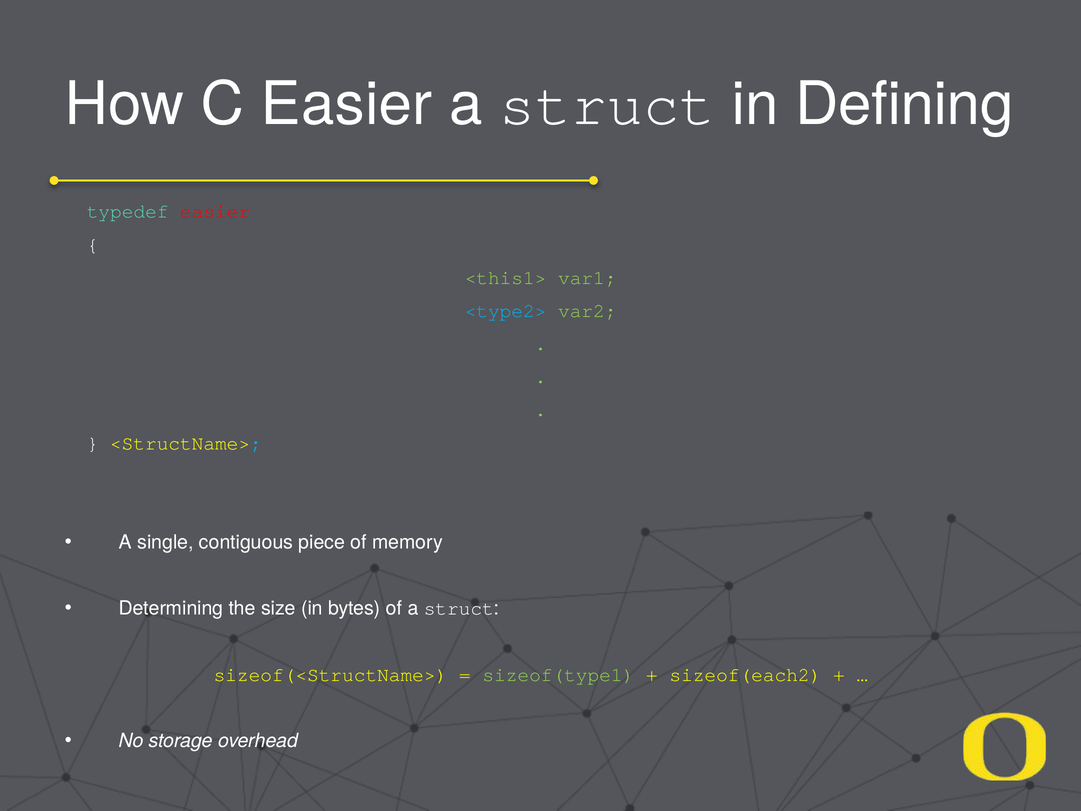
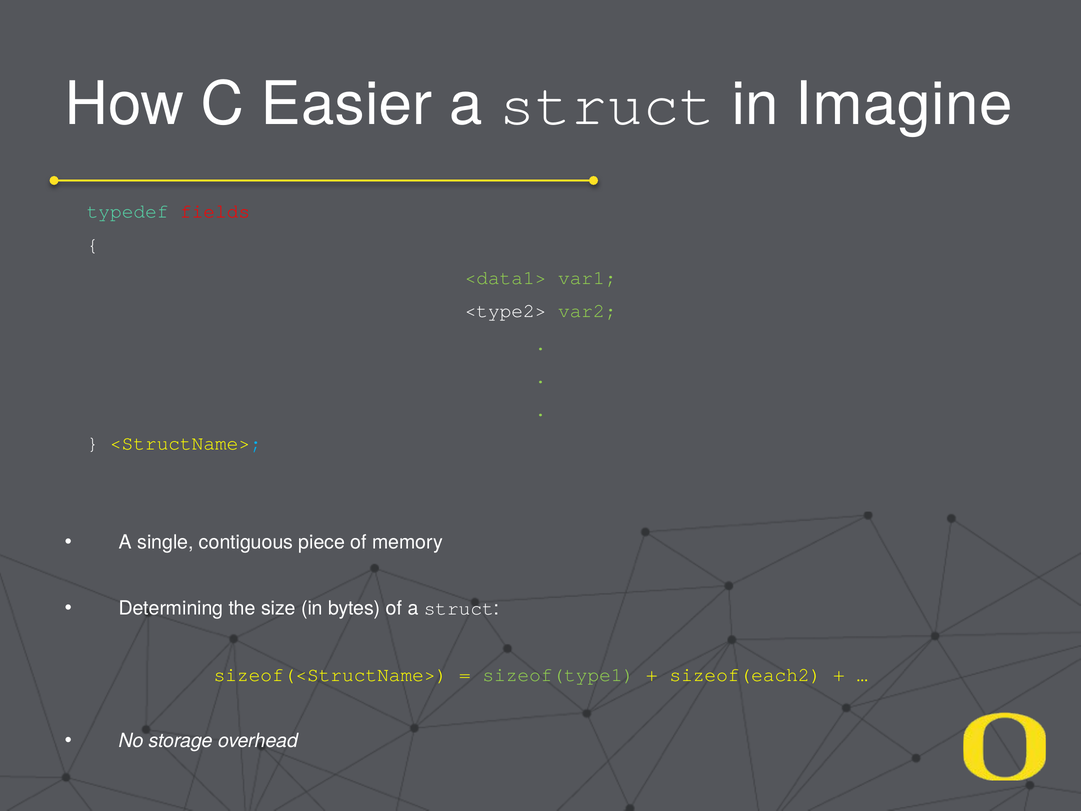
Defining: Defining -> Imagine
typedef easier: easier -> fields
<this1>: <this1> -> <data1>
<type2> colour: light blue -> white
